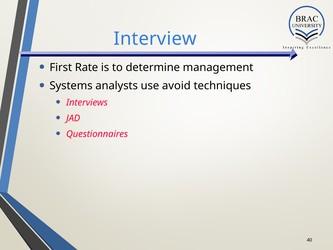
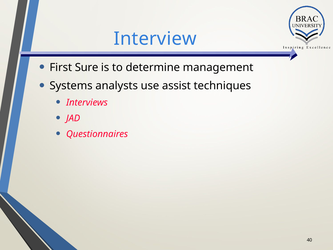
Rate: Rate -> Sure
avoid: avoid -> assist
